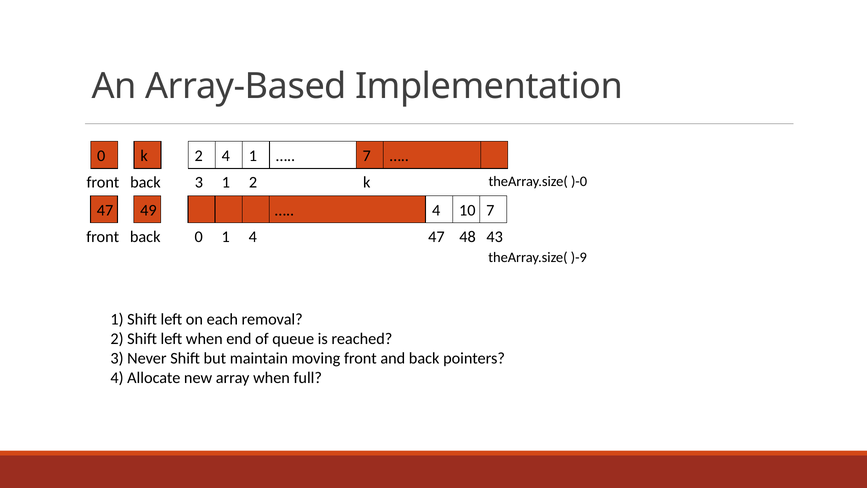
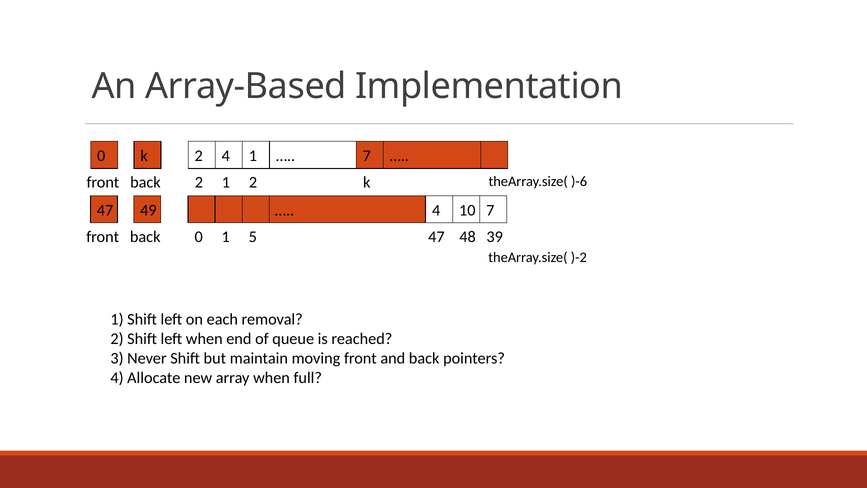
back 3: 3 -> 2
)-0: )-0 -> )-6
0 1 4: 4 -> 5
43: 43 -> 39
)-9: )-9 -> )-2
